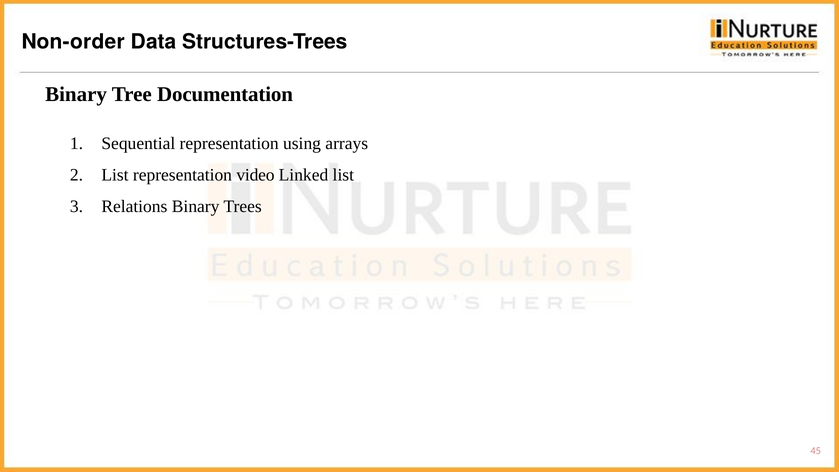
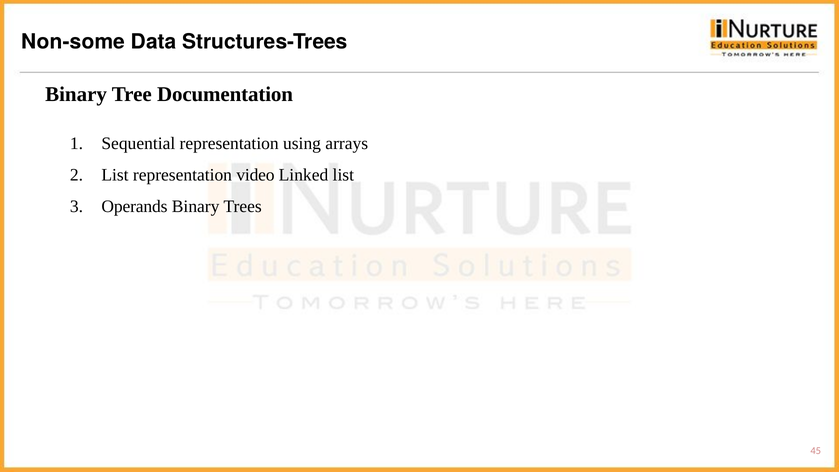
Non-order: Non-order -> Non-some
Relations: Relations -> Operands
